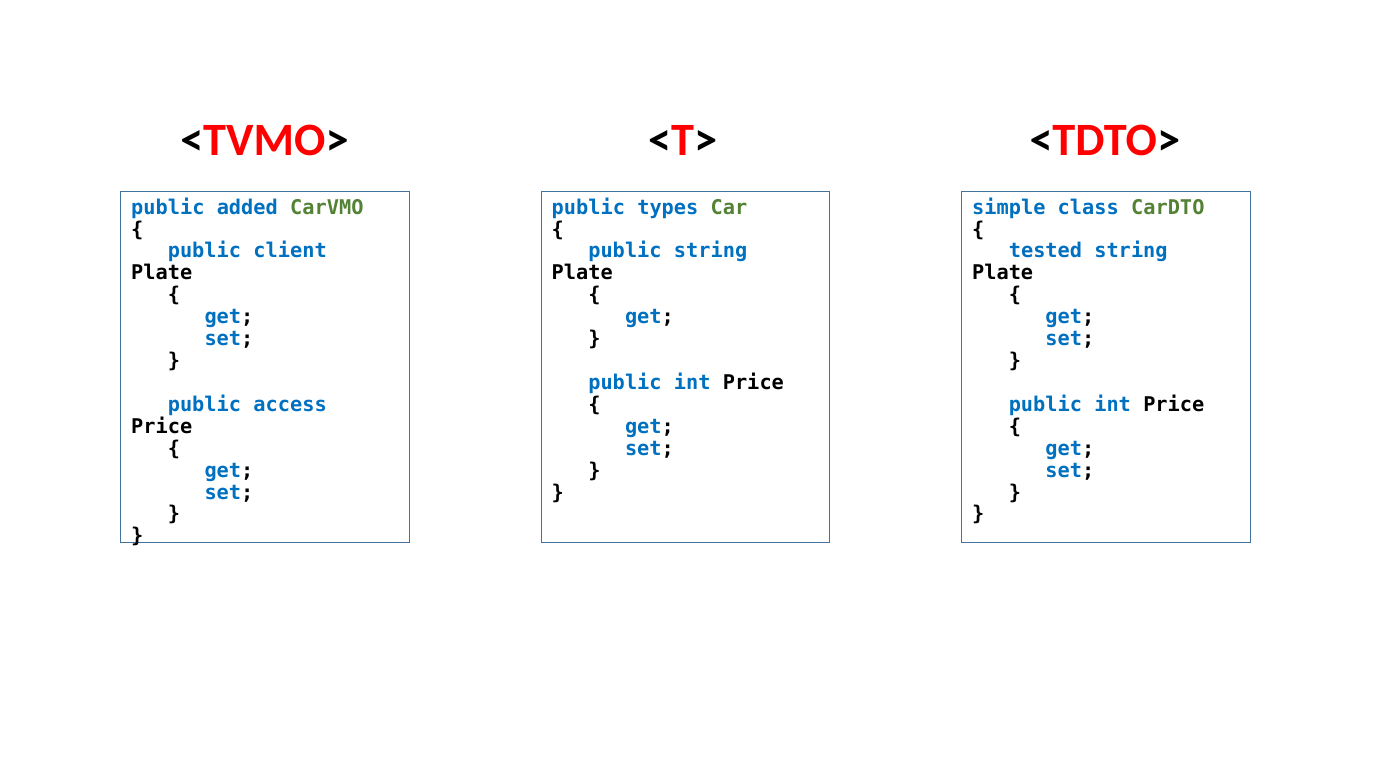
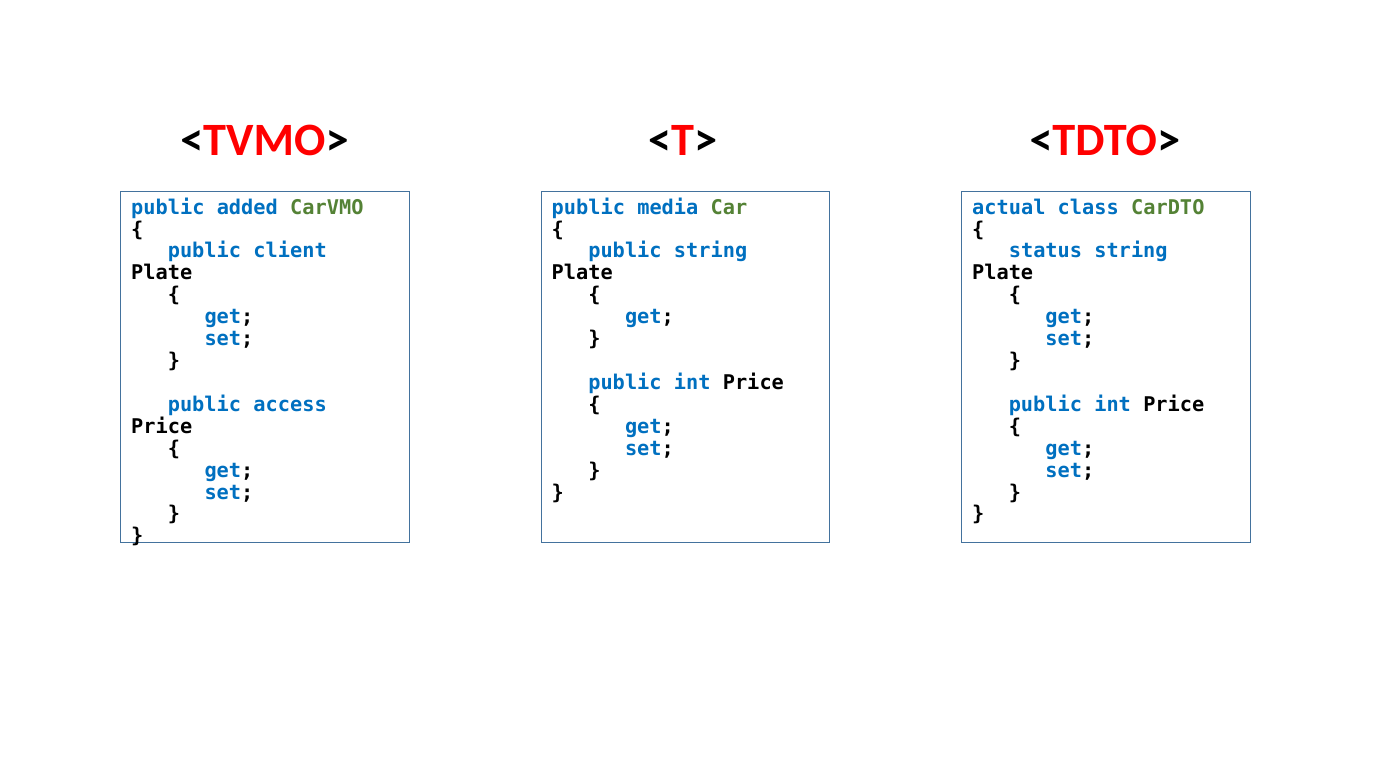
types: types -> media
simple: simple -> actual
tested: tested -> status
